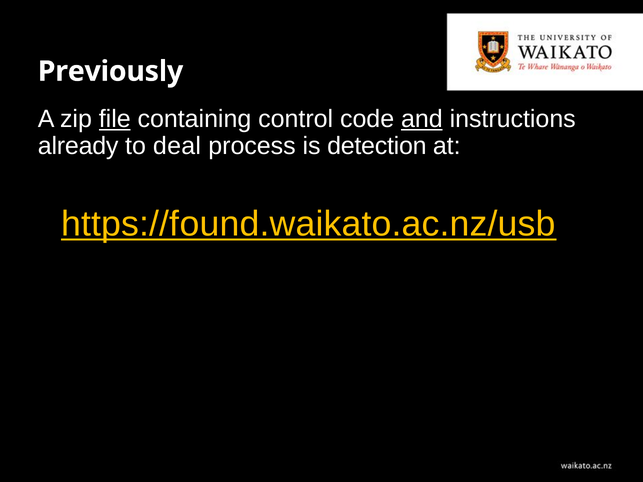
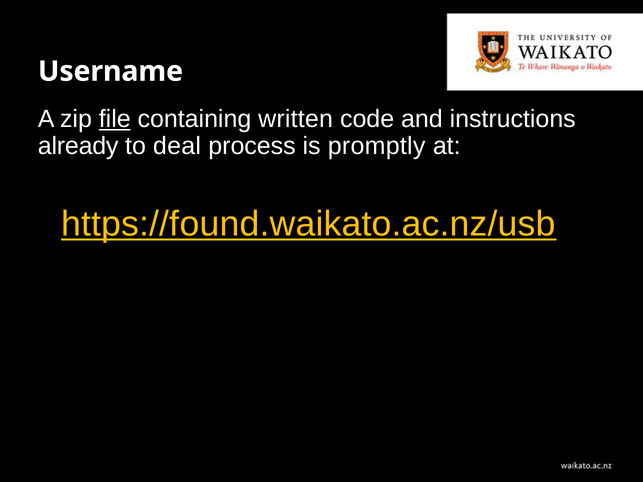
Previously: Previously -> Username
control: control -> written
and underline: present -> none
detection: detection -> promptly
